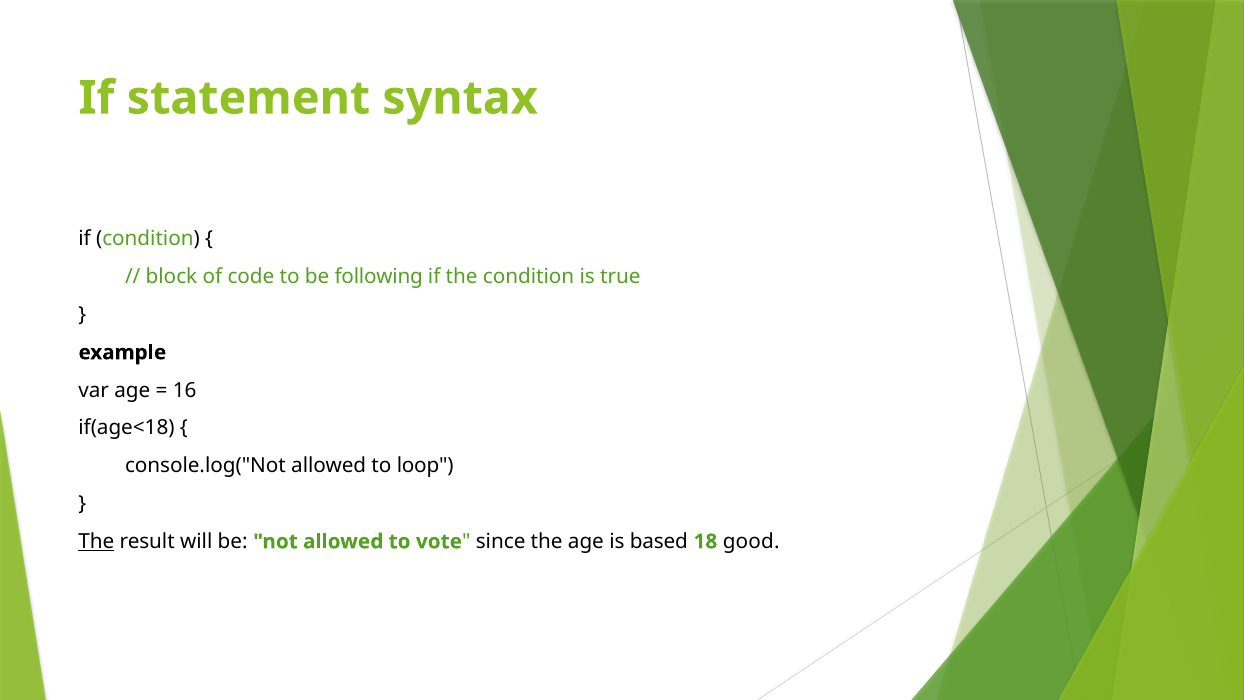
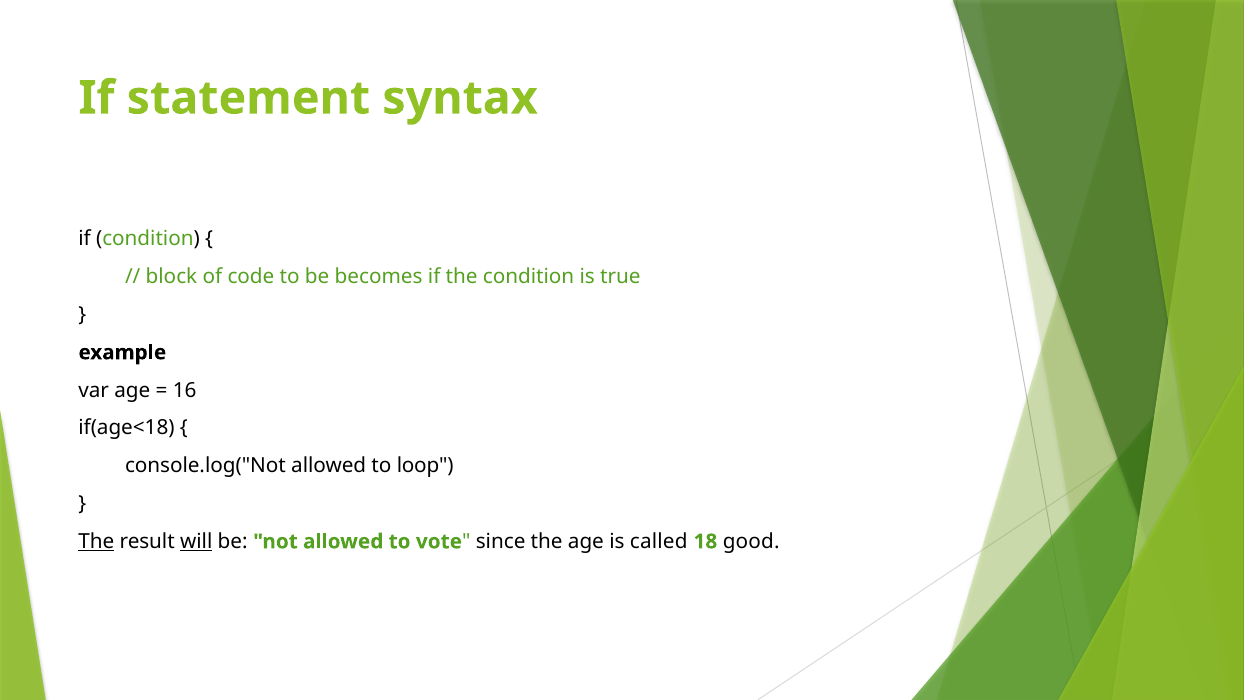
following: following -> becomes
will underline: none -> present
based: based -> called
